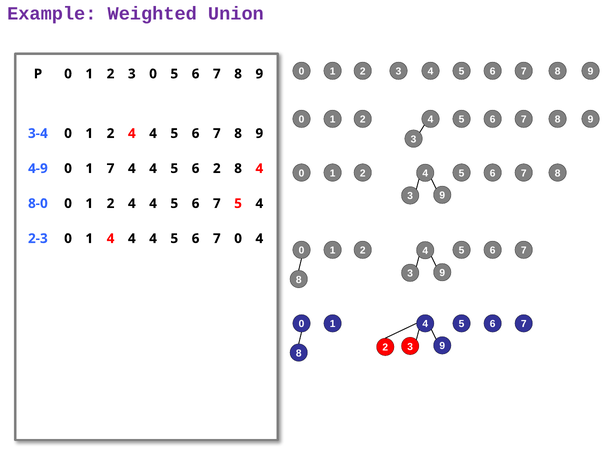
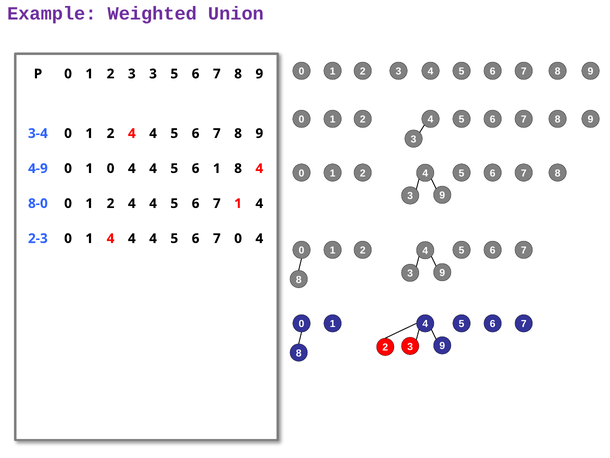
3 0: 0 -> 3
0 1 7: 7 -> 0
6 2: 2 -> 1
7 5: 5 -> 1
